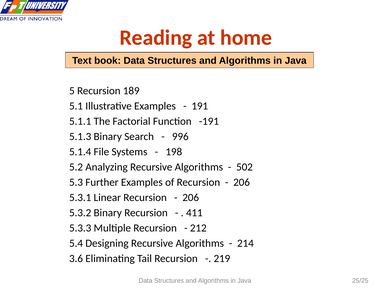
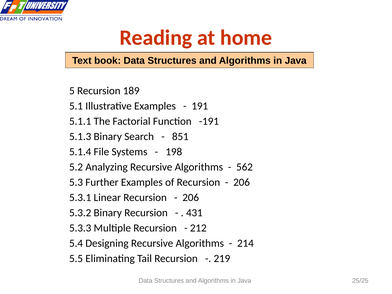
996: 996 -> 851
502: 502 -> 562
411: 411 -> 431
3.6: 3.6 -> 5.5
